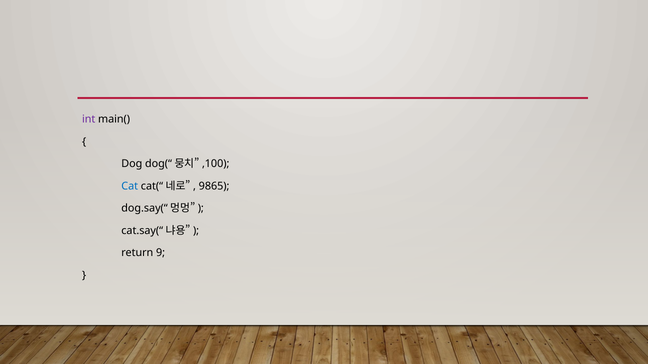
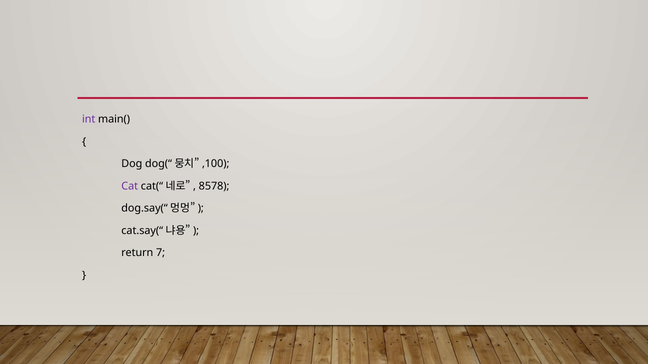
Cat colour: blue -> purple
9865: 9865 -> 8578
9: 9 -> 7
